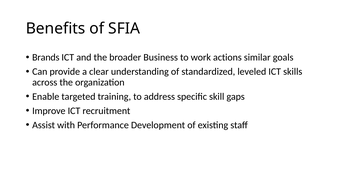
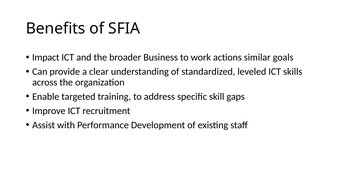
Brands: Brands -> Impact
